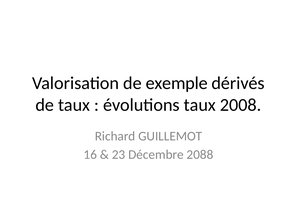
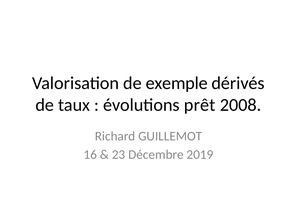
évolutions taux: taux -> prêt
2088: 2088 -> 2019
